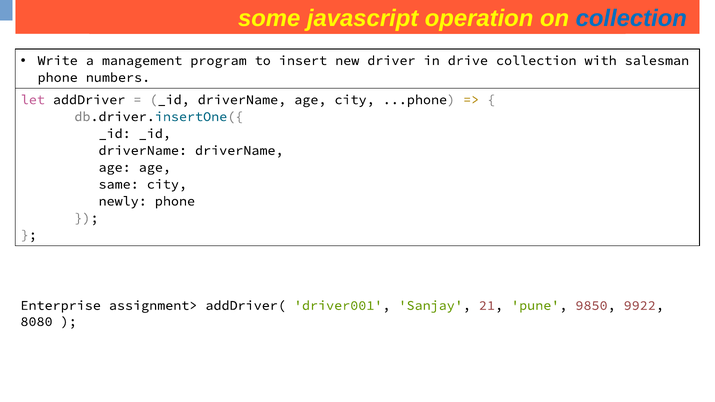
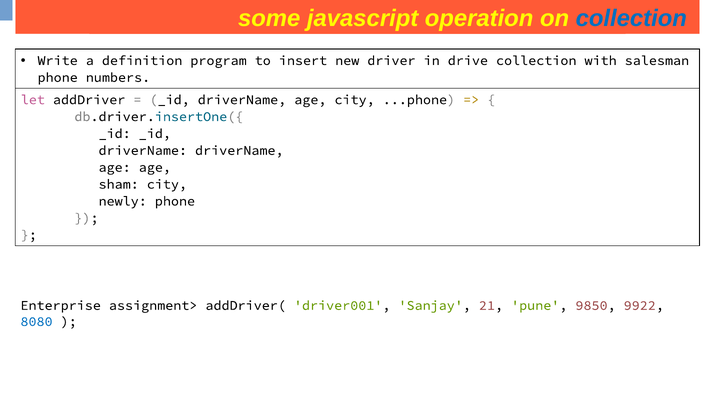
management: management -> definition
same: same -> sham
8080 colour: black -> blue
